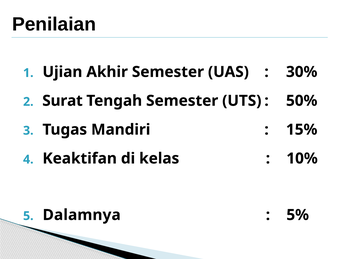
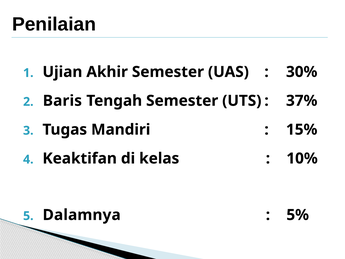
Surat: Surat -> Baris
50%: 50% -> 37%
